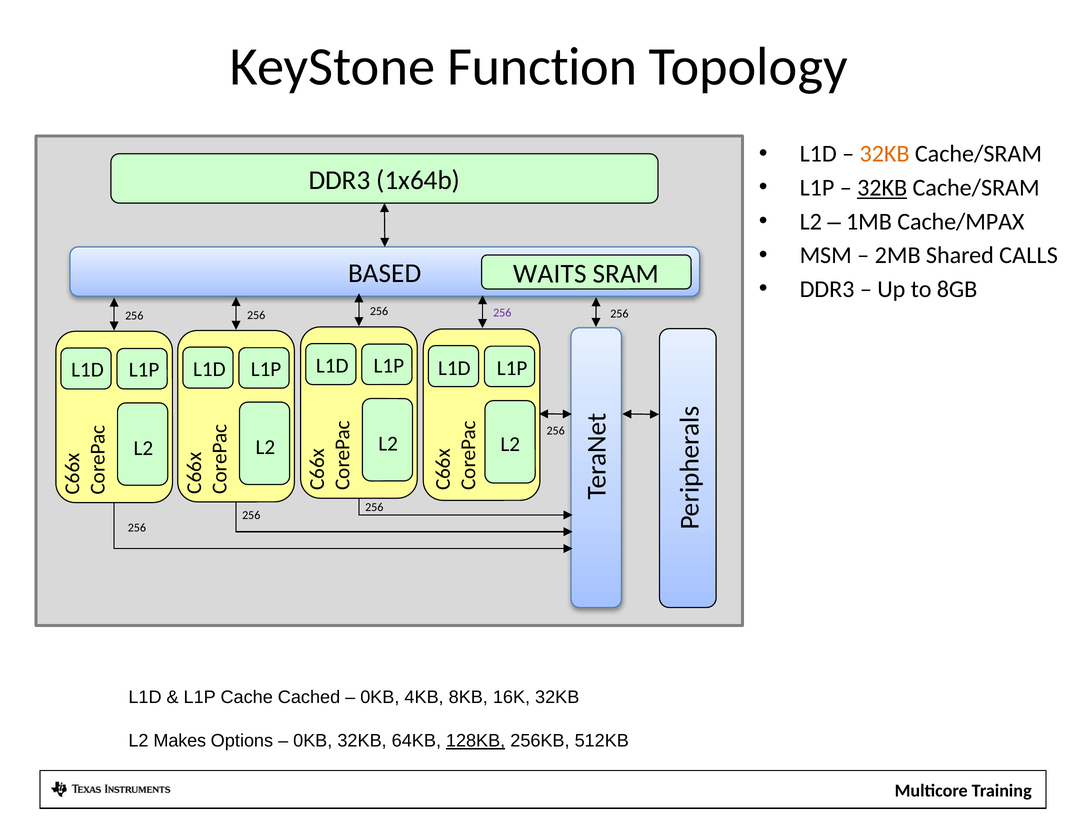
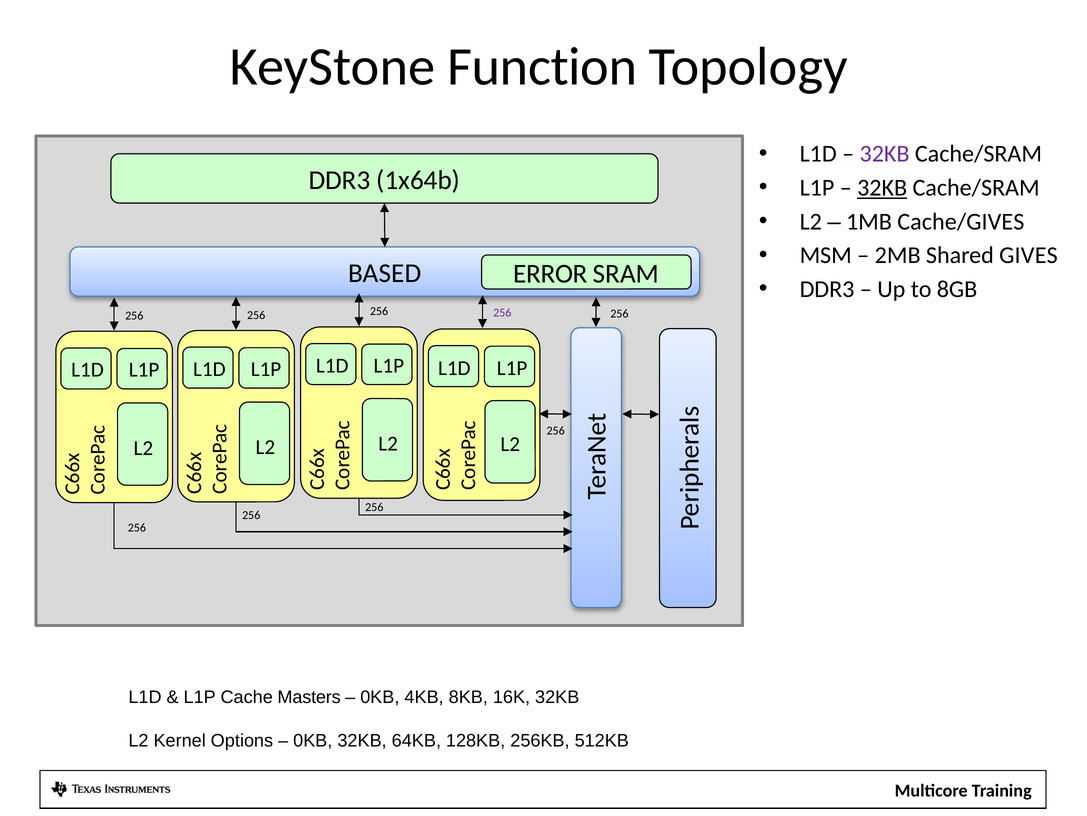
32KB at (885, 154) colour: orange -> purple
Cache/MPAX: Cache/MPAX -> Cache/GIVES
CALLS: CALLS -> GIVES
WAITS: WAITS -> ERROR
Cached: Cached -> Masters
Makes: Makes -> Kernel
128KB underline: present -> none
